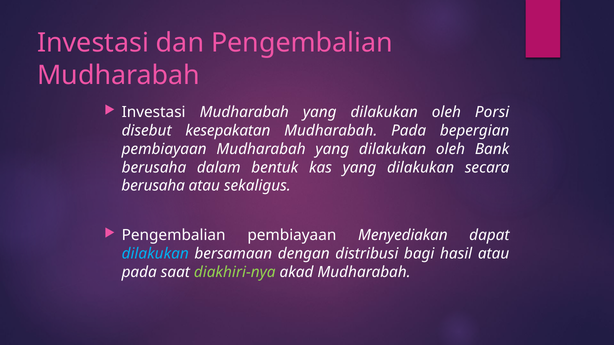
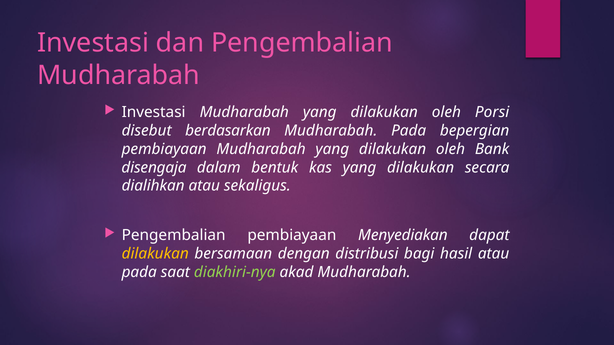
kesepakatan: kesepakatan -> berdasarkan
berusaha at (154, 168): berusaha -> disengaja
berusaha at (153, 186): berusaha -> dialihkan
dilakukan at (155, 254) colour: light blue -> yellow
